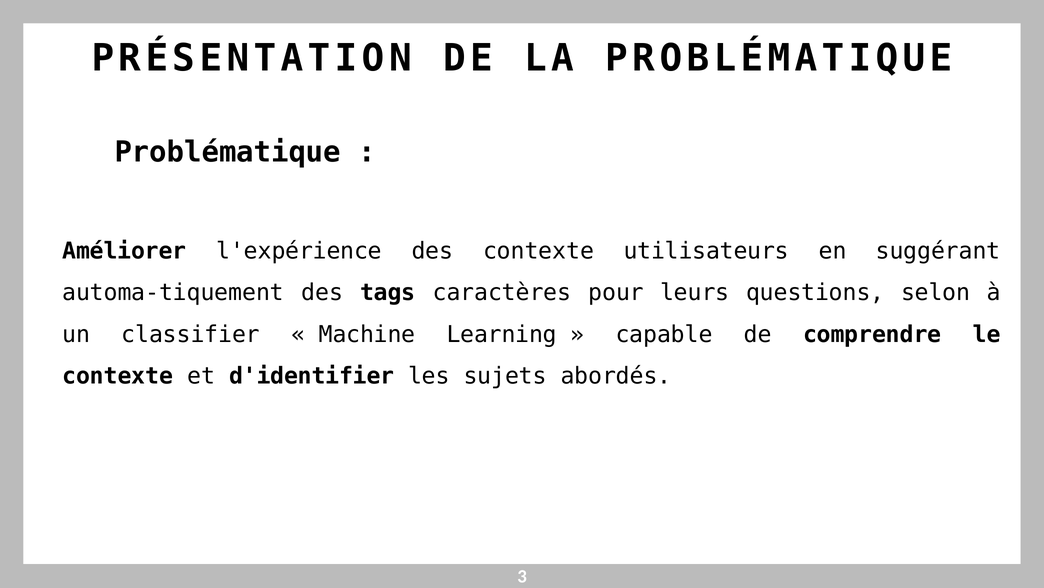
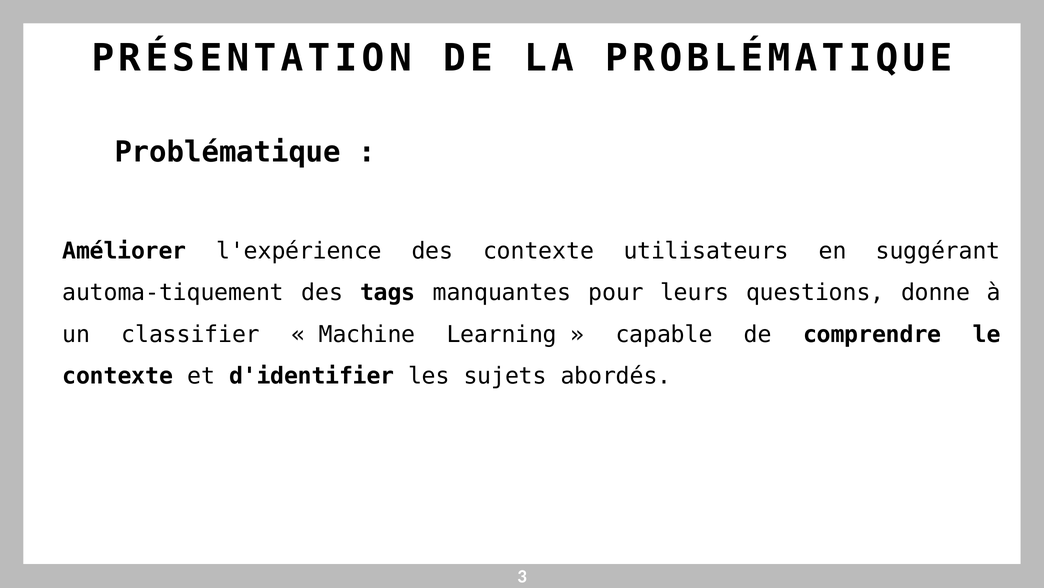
caractères: caractères -> manquantes
selon: selon -> donne
